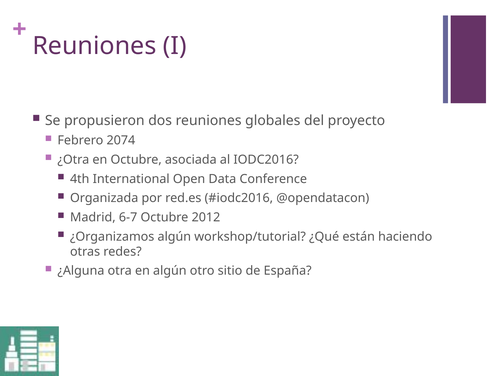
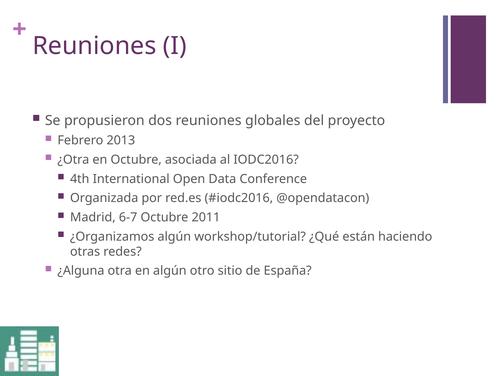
2074: 2074 -> 2013
2012: 2012 -> 2011
